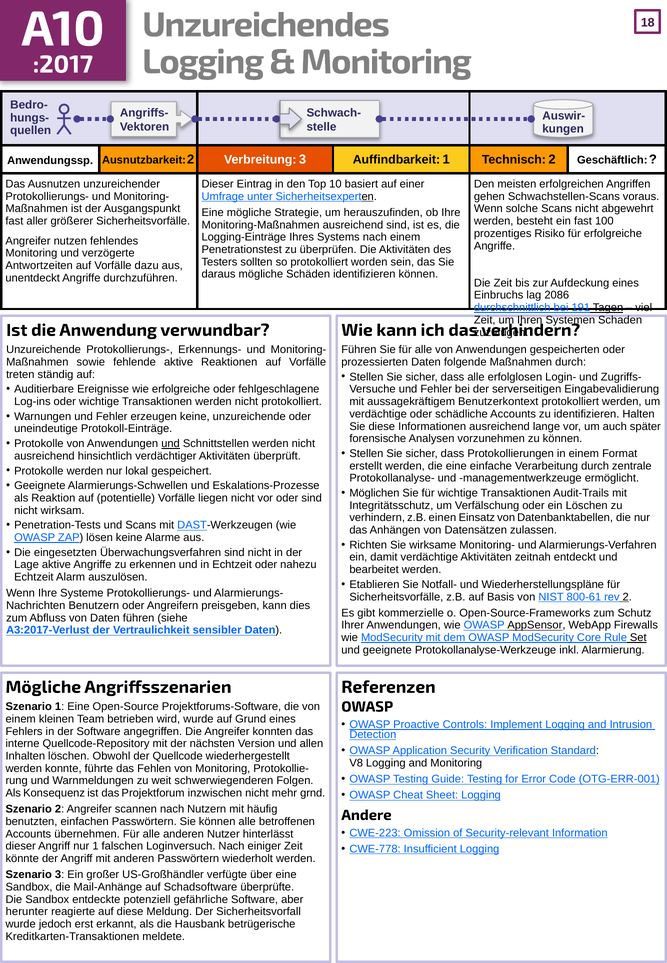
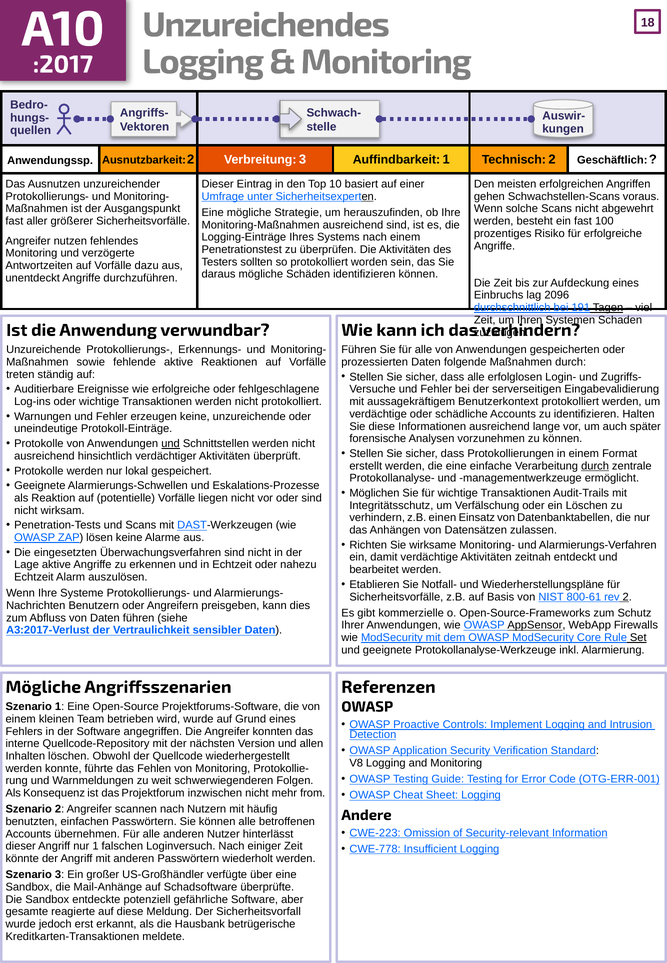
2086: 2086 -> 2096
durch at (595, 466) underline: none -> present
grnd: grnd -> from
herunter: herunter -> gesamte
